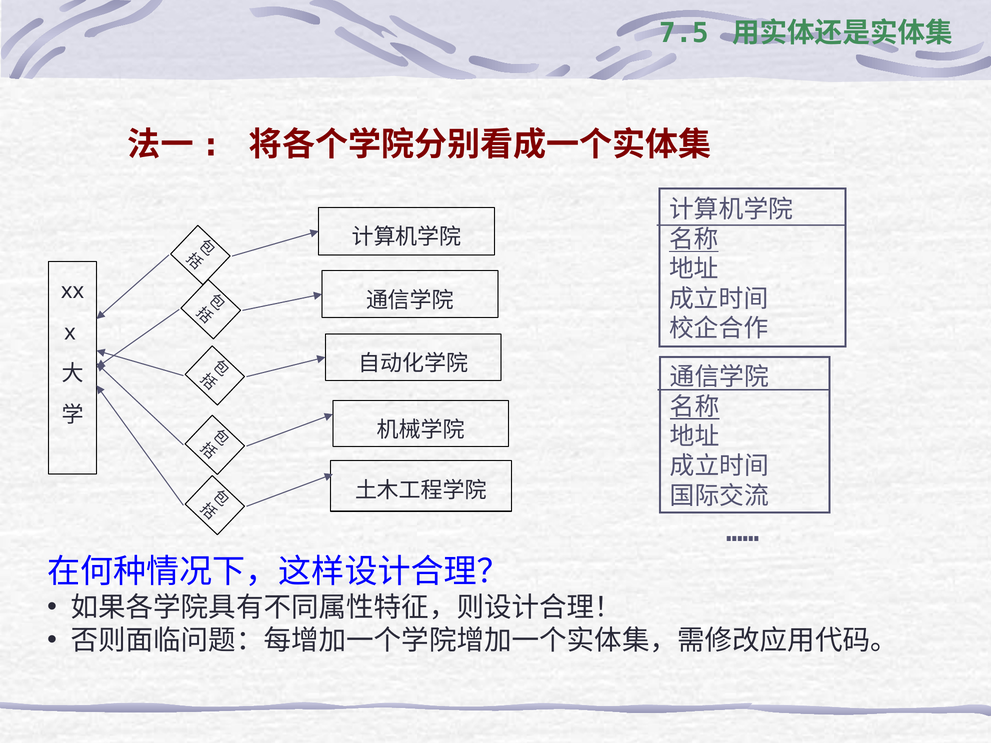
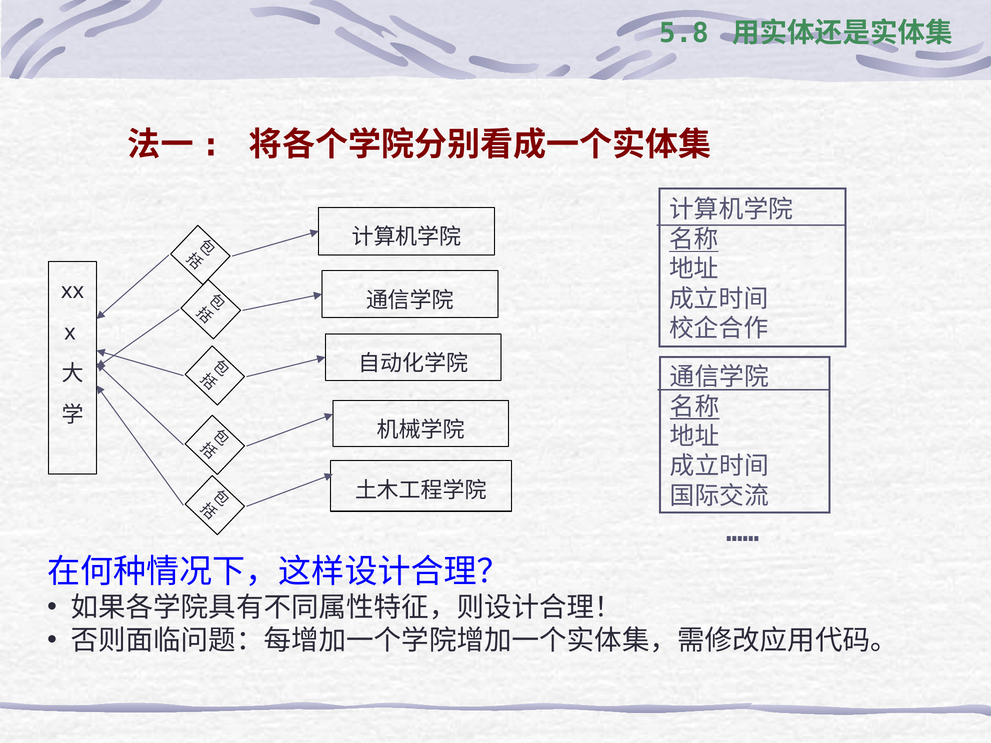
7.5: 7.5 -> 5.8
